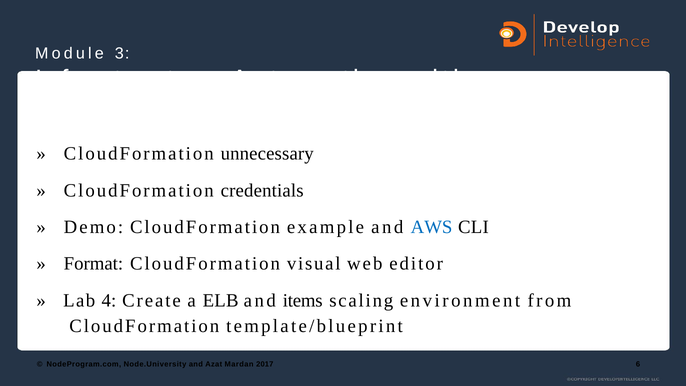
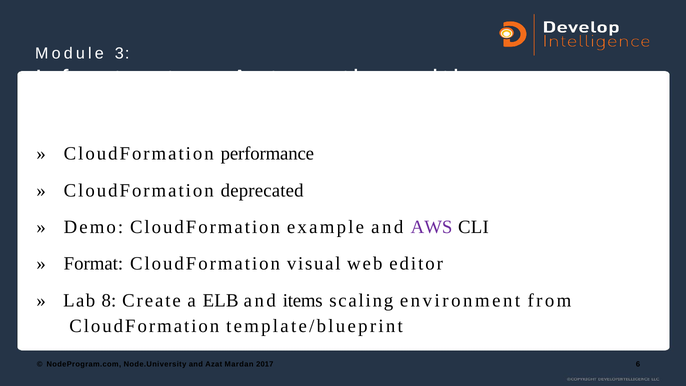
unnecessary: unnecessary -> performance
credentials: credentials -> deprecated
AWS colour: blue -> purple
4: 4 -> 8
